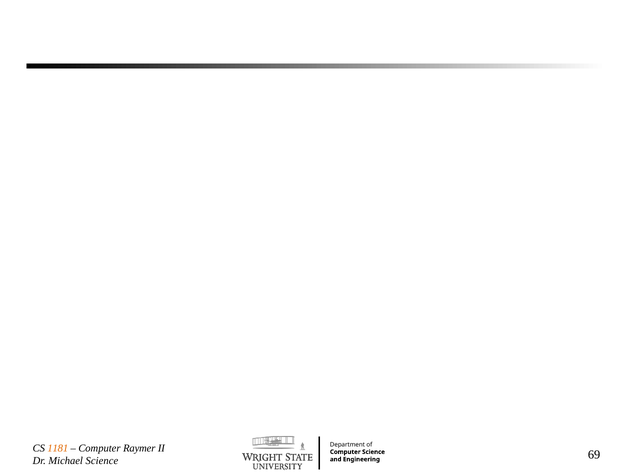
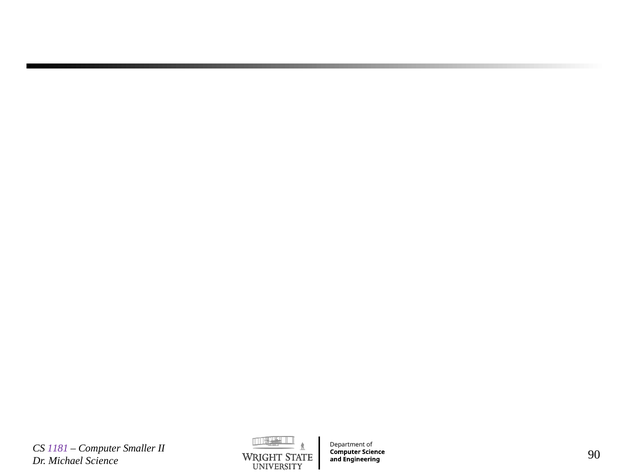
1181 colour: orange -> purple
Raymer: Raymer -> Smaller
69: 69 -> 90
